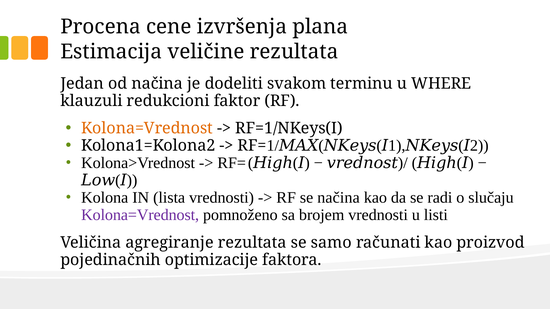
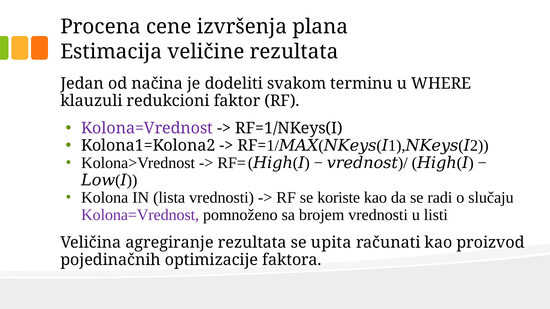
Kolona=Vrednost at (147, 129) colour: orange -> purple
se načina: načina -> koriste
samo: samo -> upita
